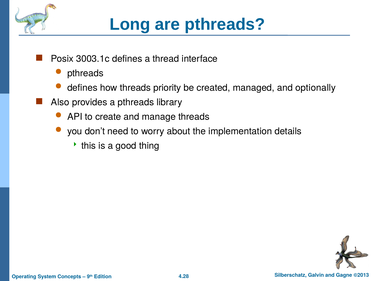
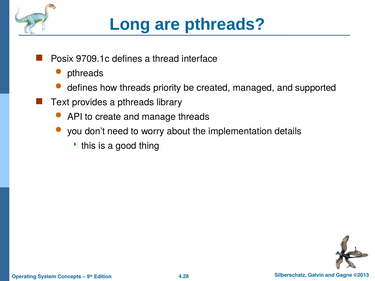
3003.1c: 3003.1c -> 9709.1c
optionally: optionally -> supported
Also: Also -> Text
